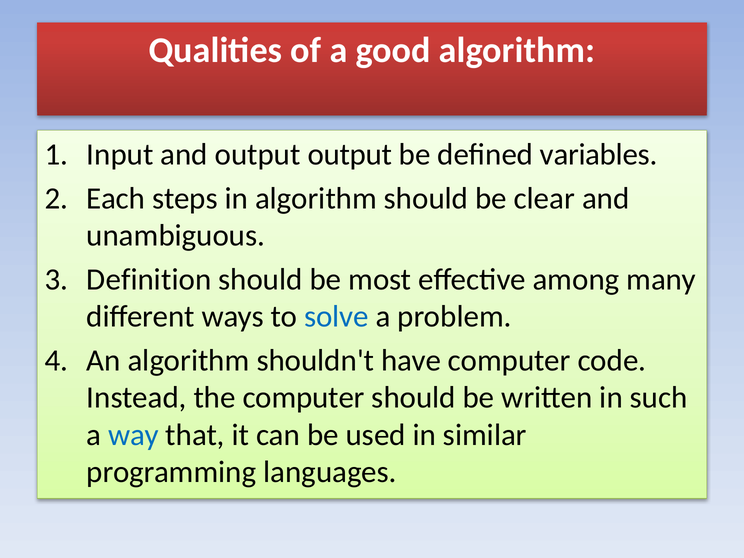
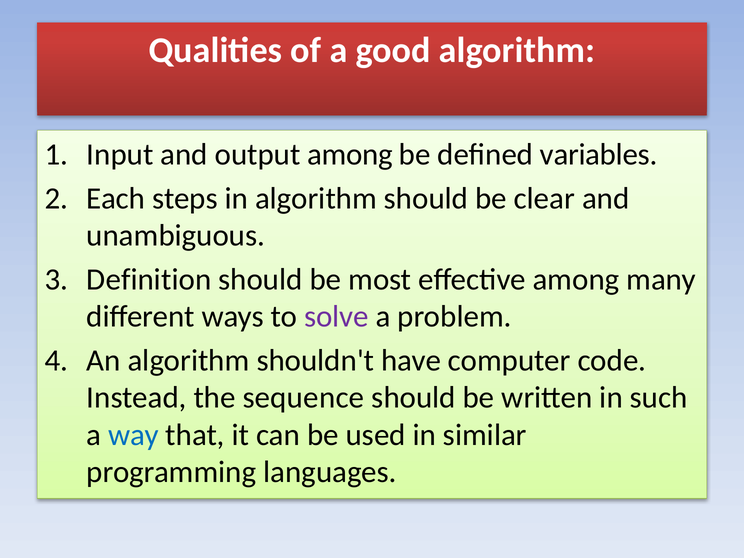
output output: output -> among
solve colour: blue -> purple
the computer: computer -> sequence
